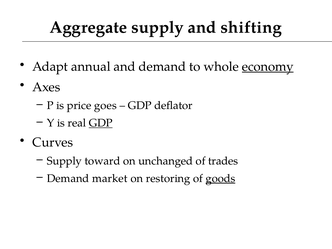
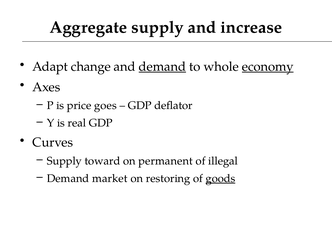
shifting: shifting -> increase
annual: annual -> change
demand at (162, 67) underline: none -> present
GDP at (101, 123) underline: present -> none
unchanged: unchanged -> permanent
trades: trades -> illegal
